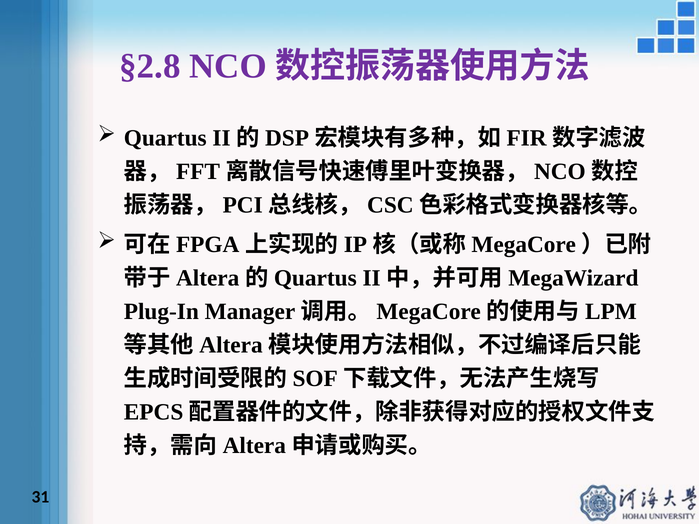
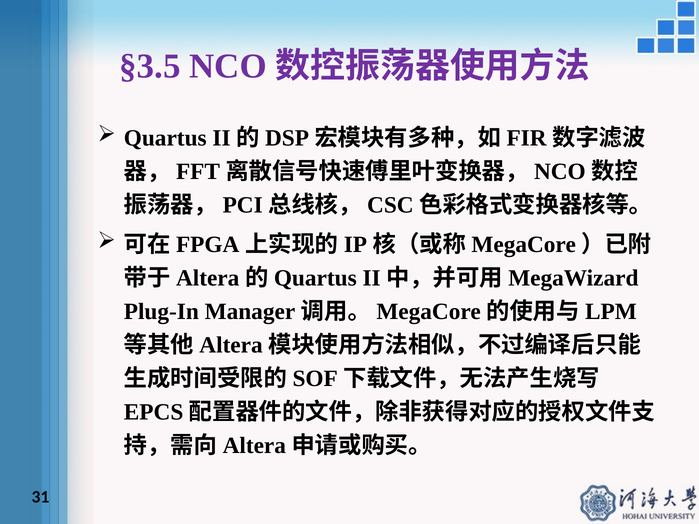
§2.8: §2.8 -> §3.5
